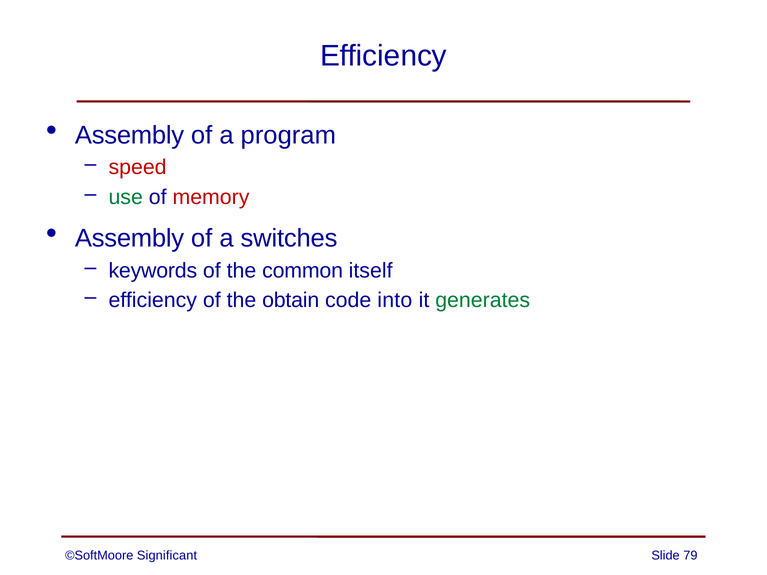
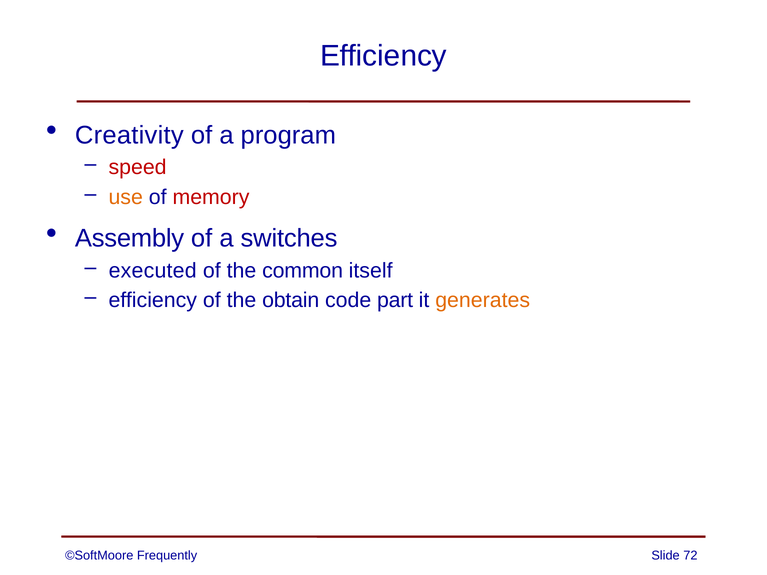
Assembly at (130, 135): Assembly -> Creativity
use colour: green -> orange
keywords: keywords -> executed
into: into -> part
generates colour: green -> orange
Significant: Significant -> Frequently
79: 79 -> 72
